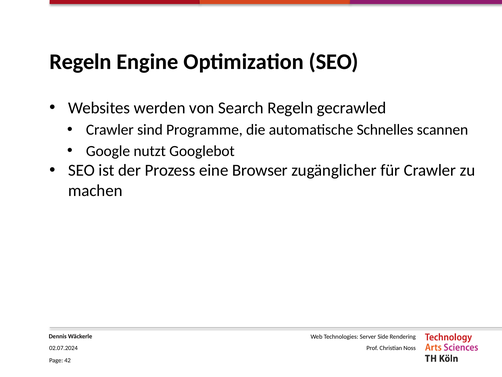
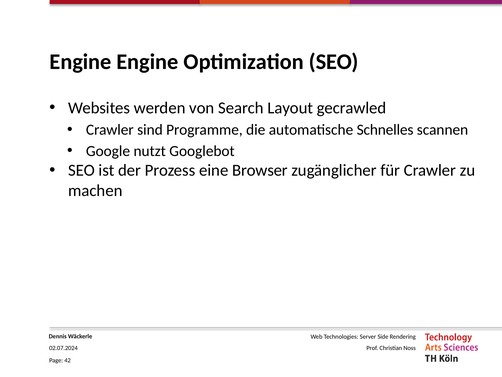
Regeln at (81, 62): Regeln -> Engine
Search Regeln: Regeln -> Layout
